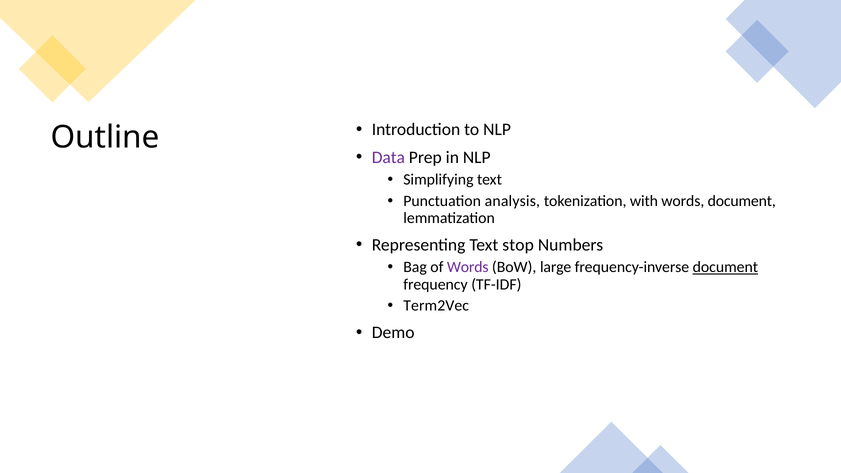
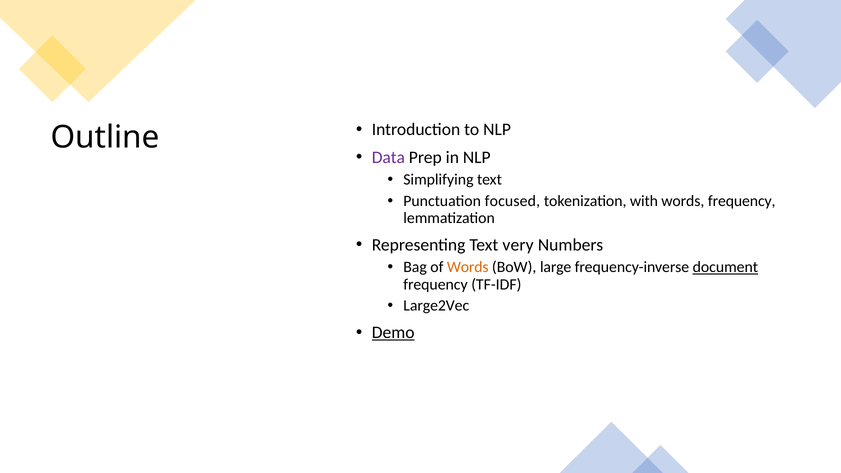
analysis: analysis -> focused
words document: document -> frequency
stop: stop -> very
Words at (468, 267) colour: purple -> orange
Term2Vec: Term2Vec -> Large2Vec
Demo underline: none -> present
